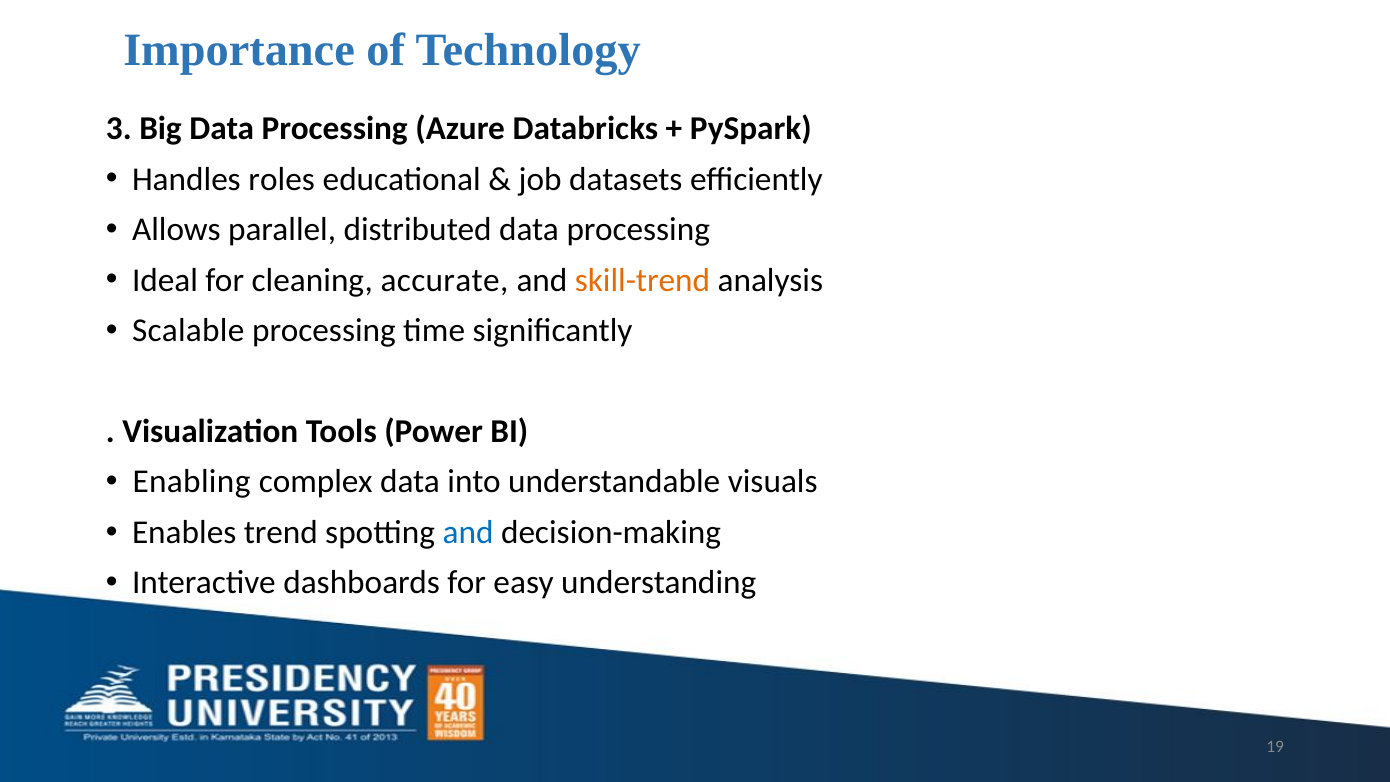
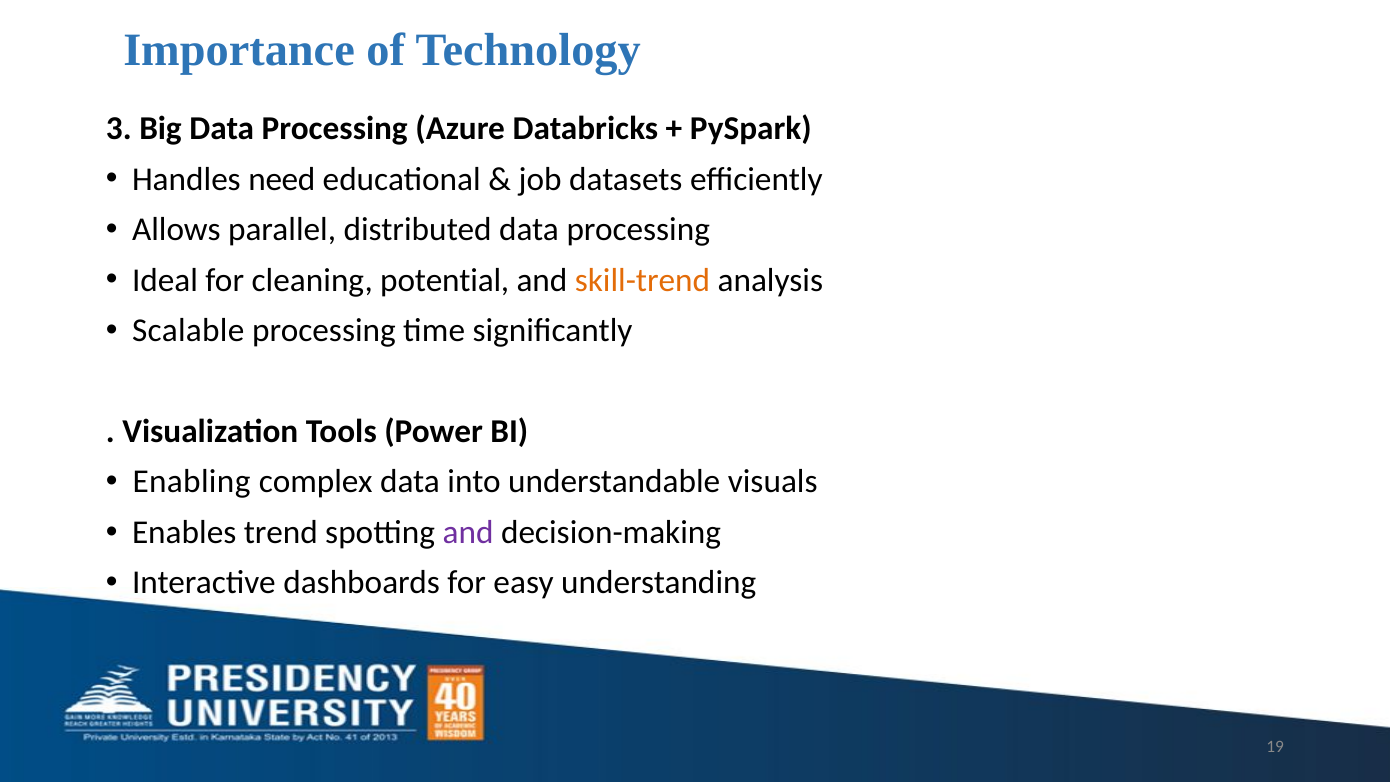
roles: roles -> need
accurate: accurate -> potential
and at (468, 532) colour: blue -> purple
